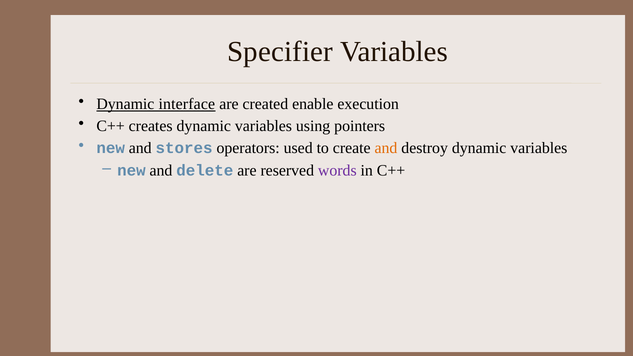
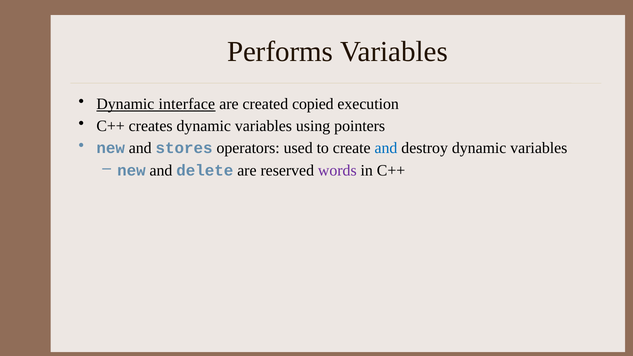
Specifier: Specifier -> Performs
enable: enable -> copied
and at (386, 148) colour: orange -> blue
